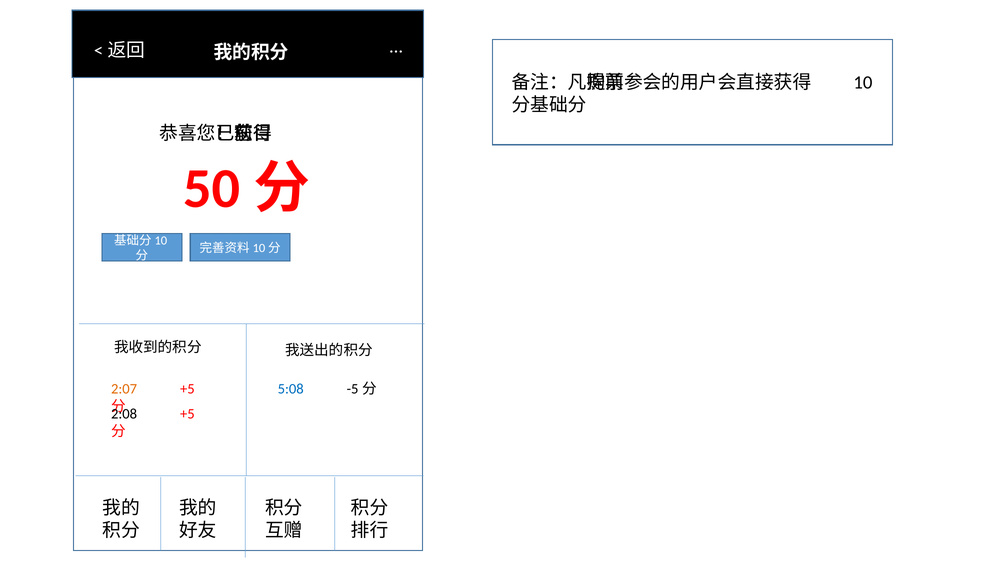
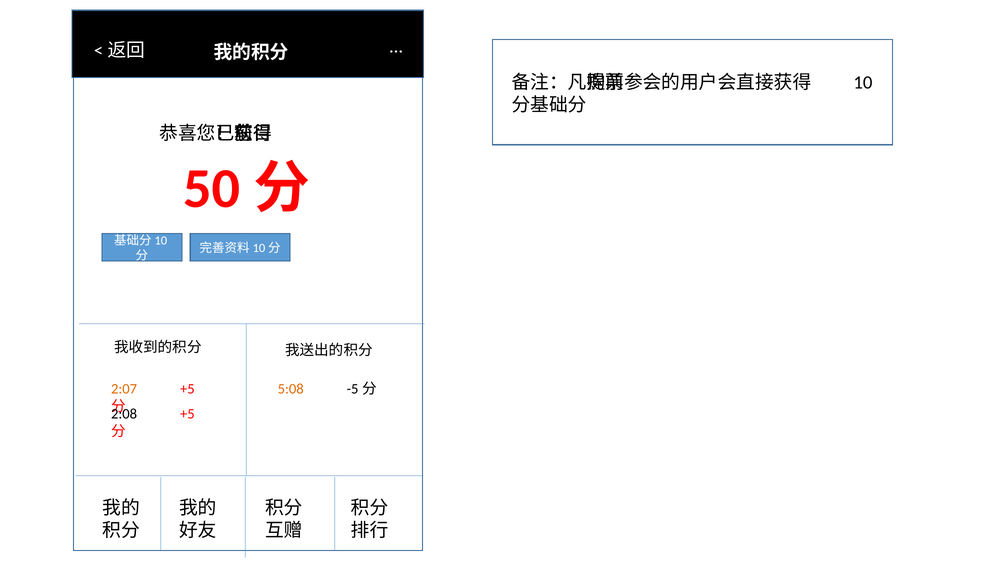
5:08 colour: blue -> orange
